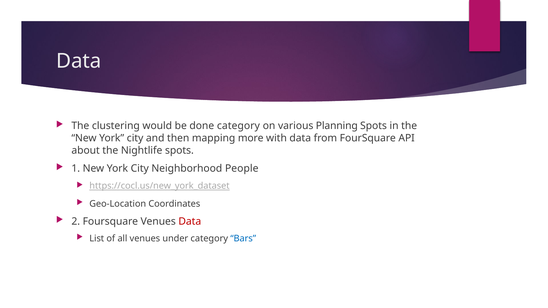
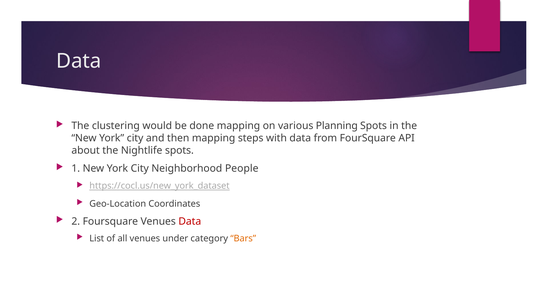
done category: category -> mapping
more: more -> steps
Bars colour: blue -> orange
